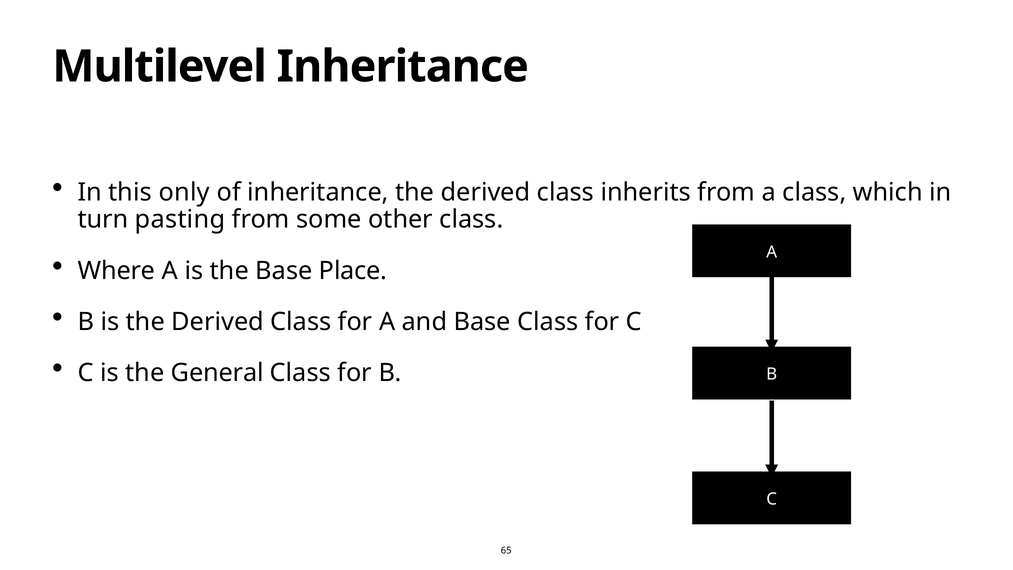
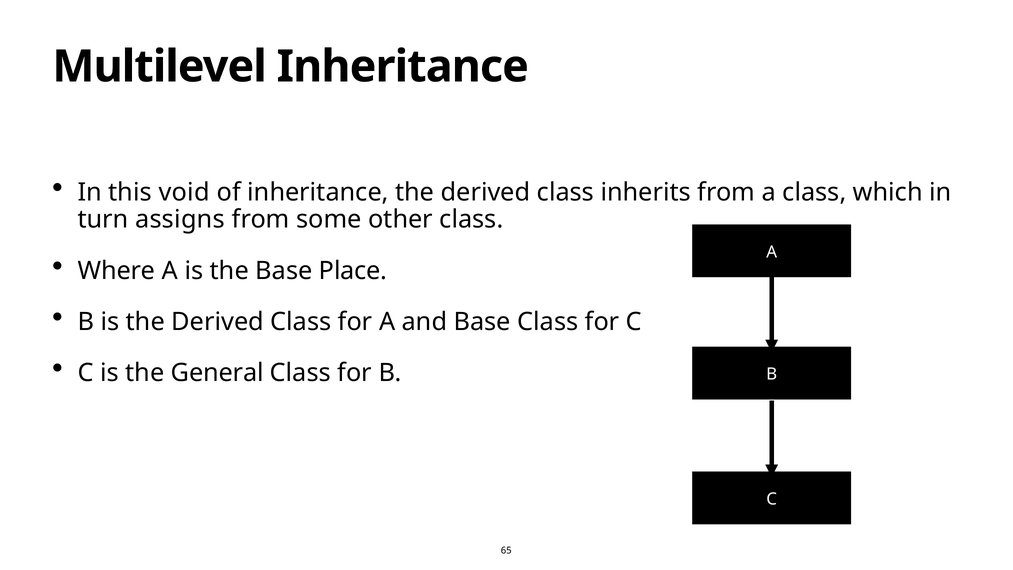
only: only -> void
pasting: pasting -> assigns
